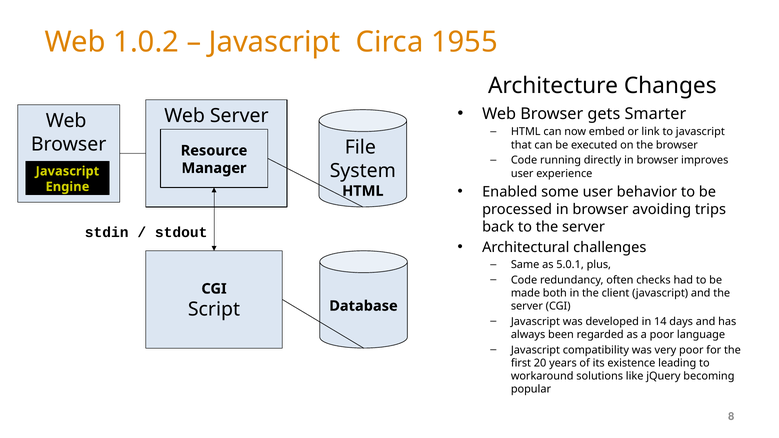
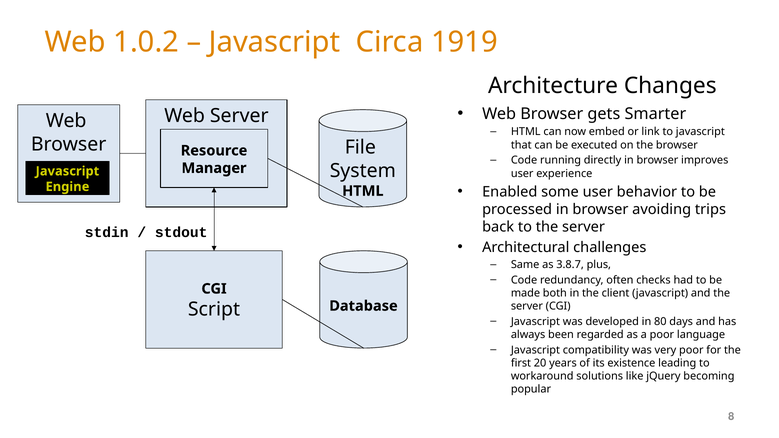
1955: 1955 -> 1919
5.0.1: 5.0.1 -> 3.8.7
14: 14 -> 80
